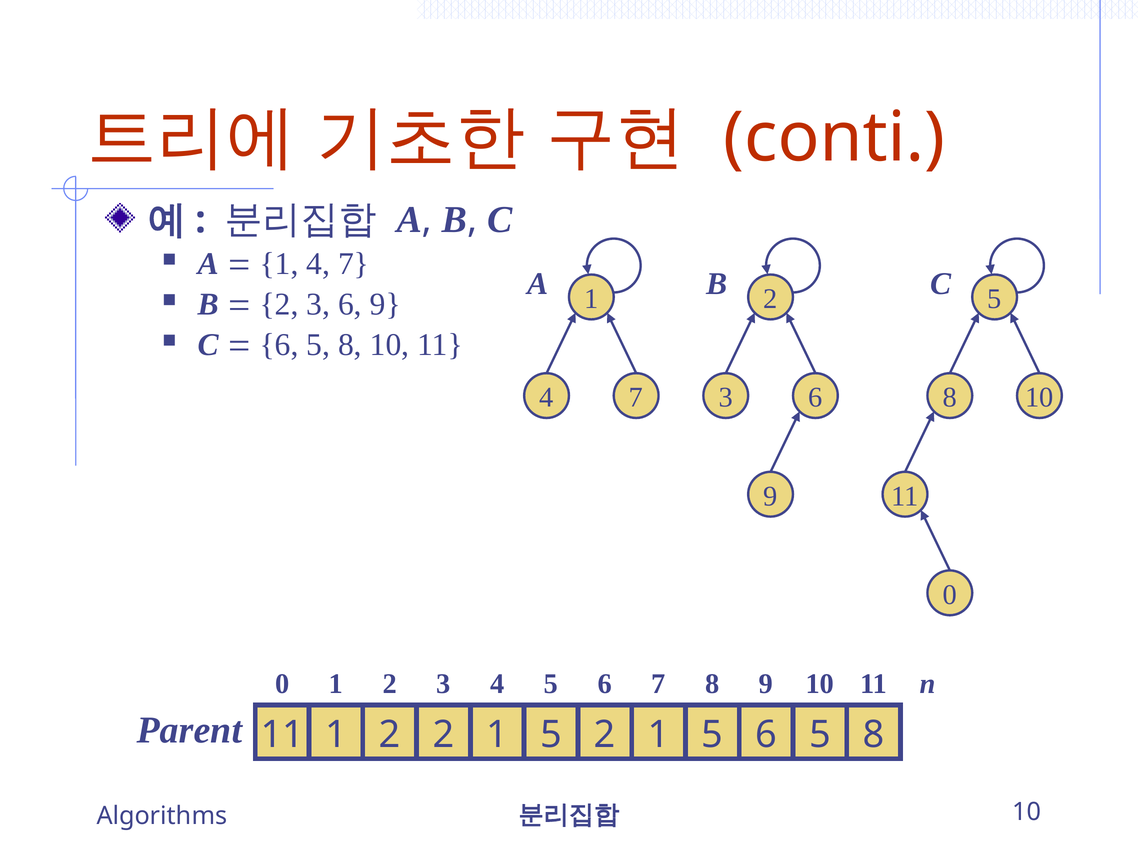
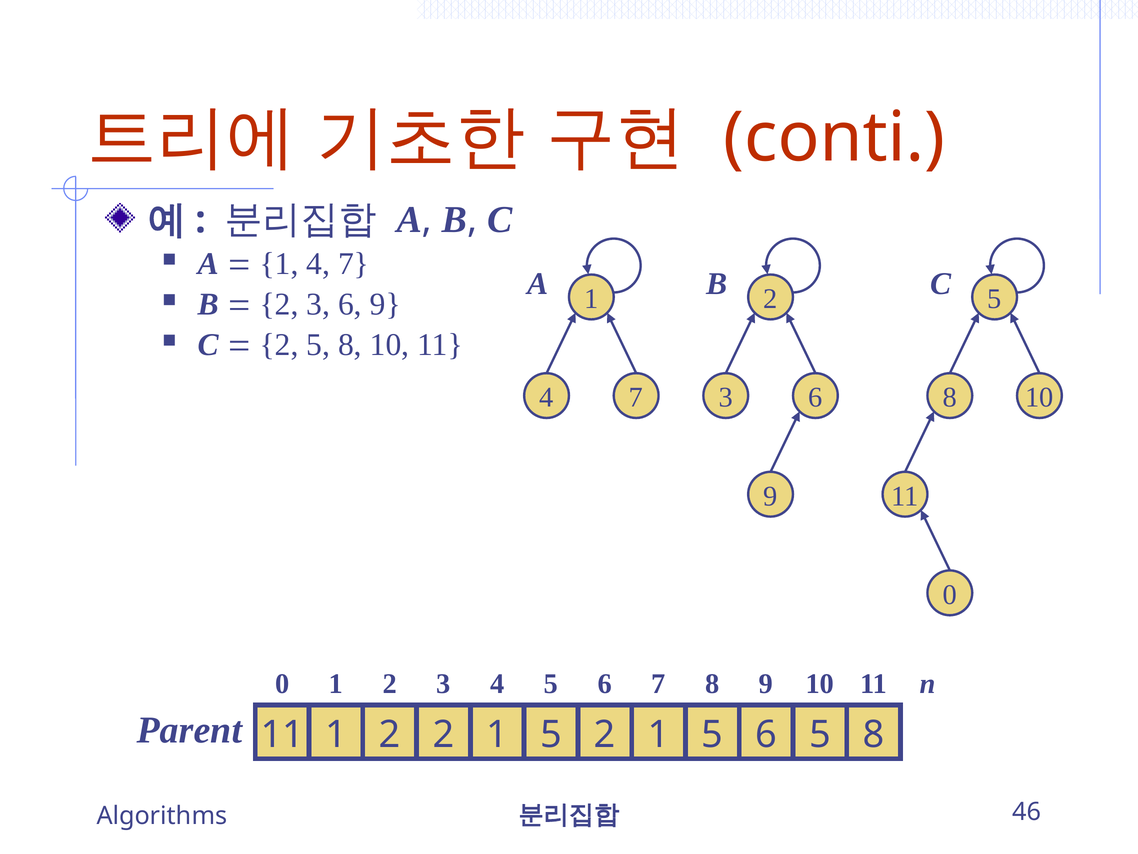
6 at (279, 344): 6 -> 2
10 at (1027, 811): 10 -> 46
